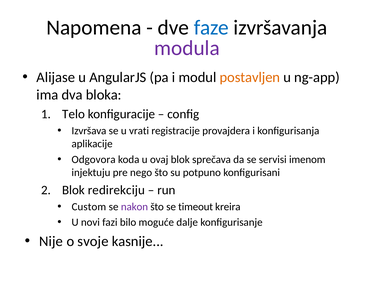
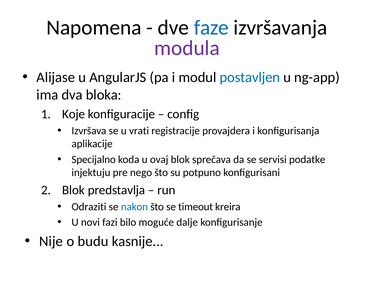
postavljen colour: orange -> blue
Telo: Telo -> Koje
Odgovora: Odgovora -> Specijalno
imenom: imenom -> podatke
redirekciju: redirekciju -> predstavlja
Custom: Custom -> Odraziti
nakon colour: purple -> blue
svoje: svoje -> budu
